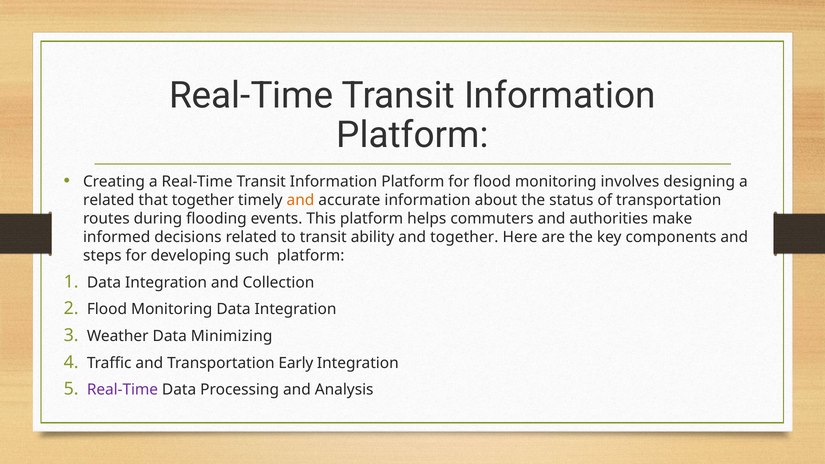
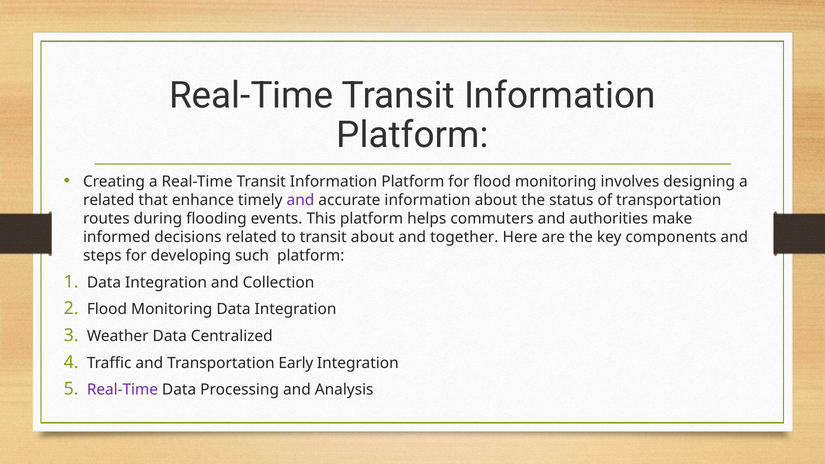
that together: together -> enhance
and at (300, 200) colour: orange -> purple
transit ability: ability -> about
Minimizing: Minimizing -> Centralized
